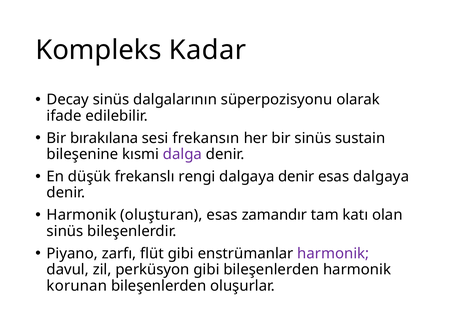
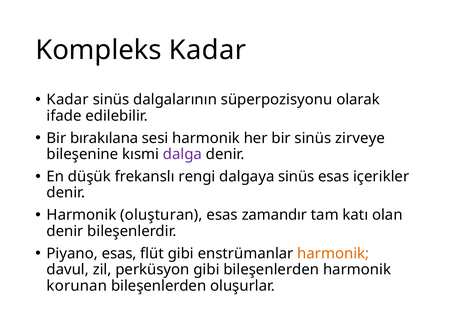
Decay at (68, 100): Decay -> Kadar
sesi frekansın: frekansın -> harmonik
sustain: sustain -> zirveye
denir at (296, 177): denir -> sinüs
esas dalgaya: dalgaya -> içerikler
sinüs at (65, 232): sinüs -> denir
Piyano zarfı: zarfı -> esas
harmonik at (333, 254) colour: purple -> orange
